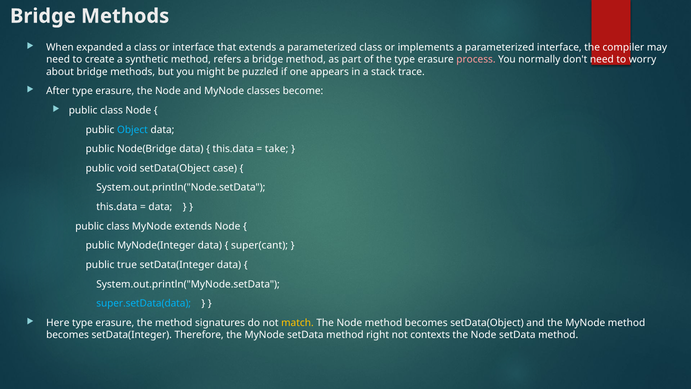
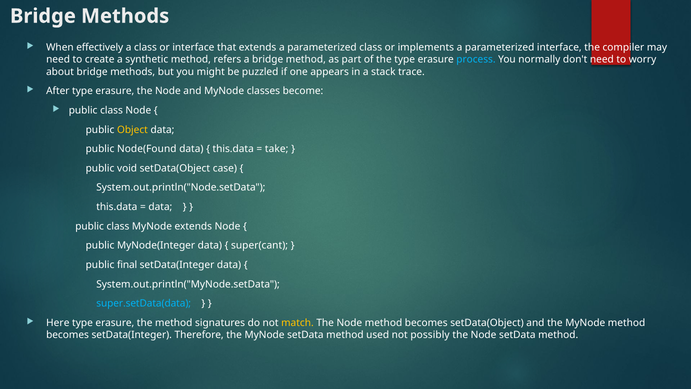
expanded: expanded -> effectively
process colour: pink -> light blue
Object colour: light blue -> yellow
Node(Bridge: Node(Bridge -> Node(Found
true: true -> final
right: right -> used
contexts: contexts -> possibly
